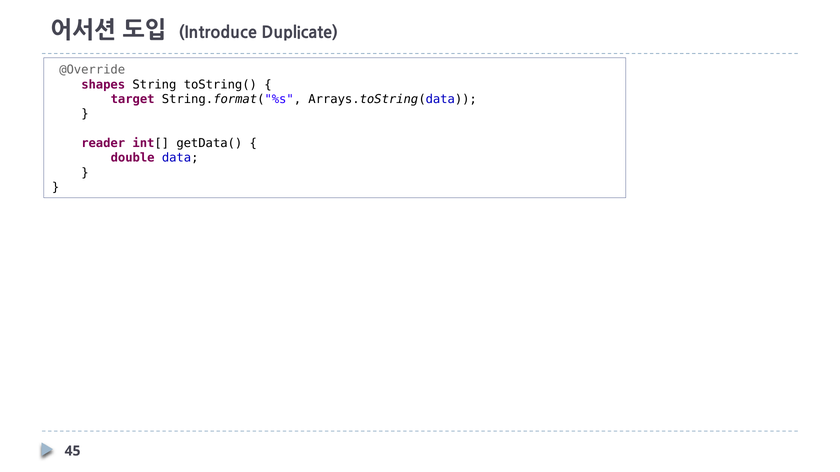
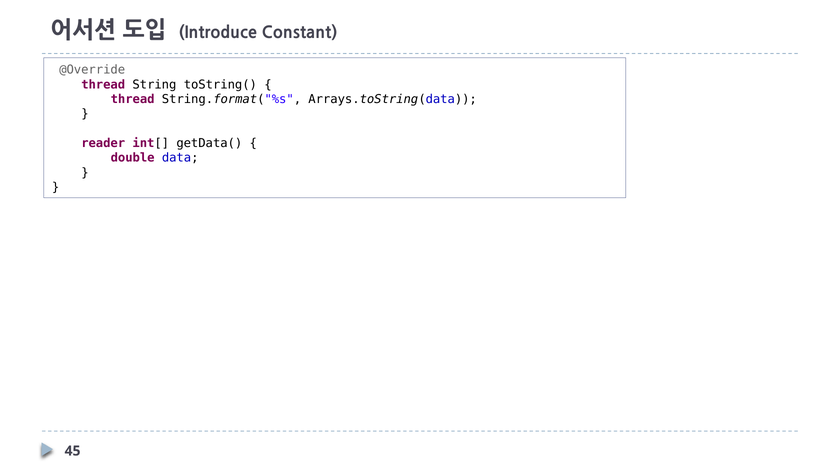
Duplicate: Duplicate -> Constant
shapes at (103, 85): shapes -> thread
target at (133, 99): target -> thread
